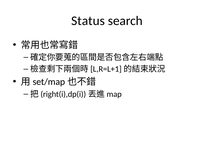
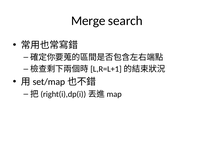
Status: Status -> Merge
